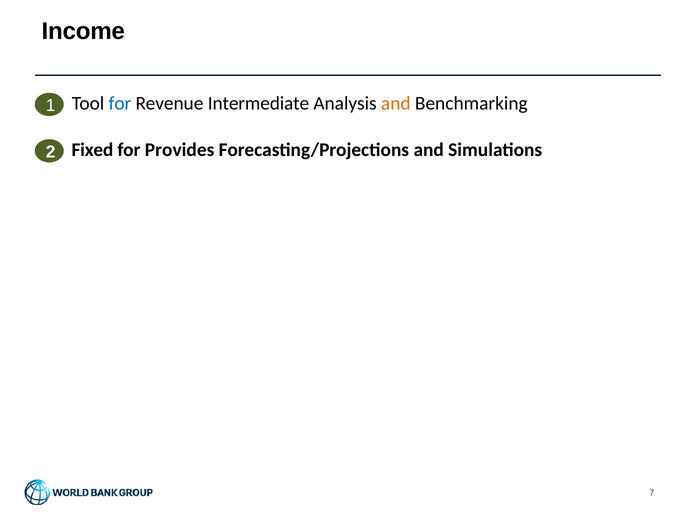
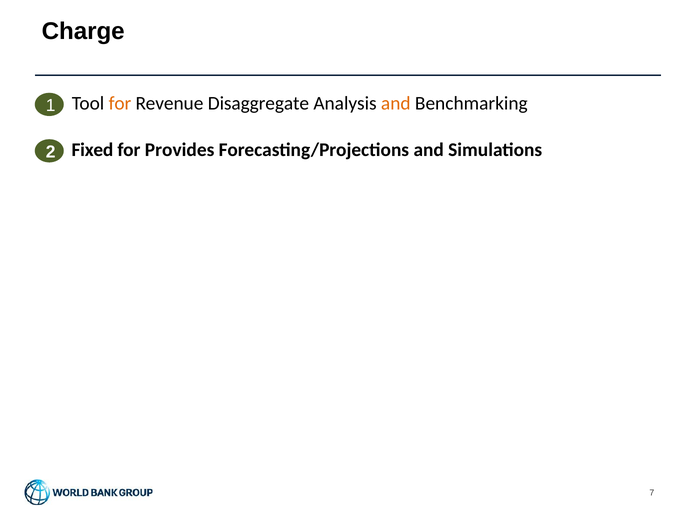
Income: Income -> Charge
for at (120, 103) colour: blue -> orange
Intermediate: Intermediate -> Disaggregate
